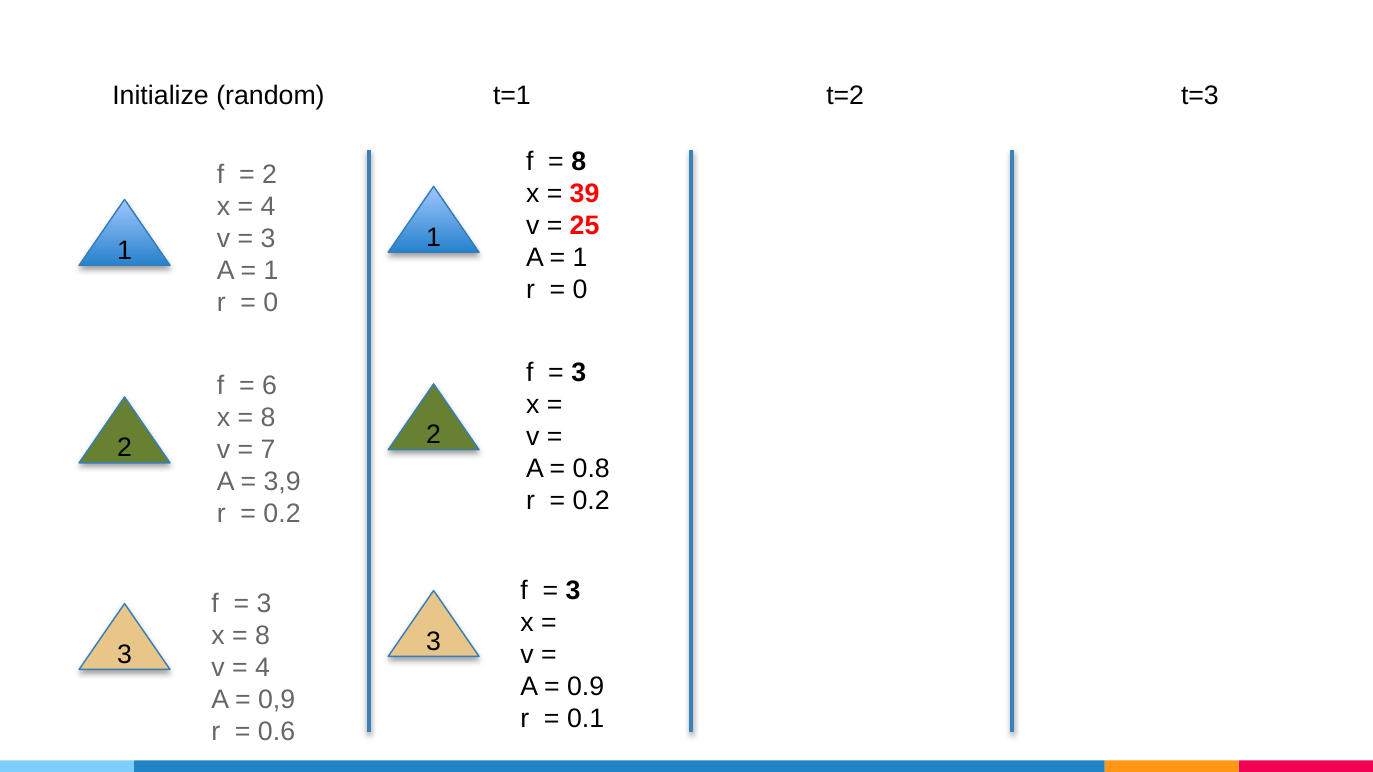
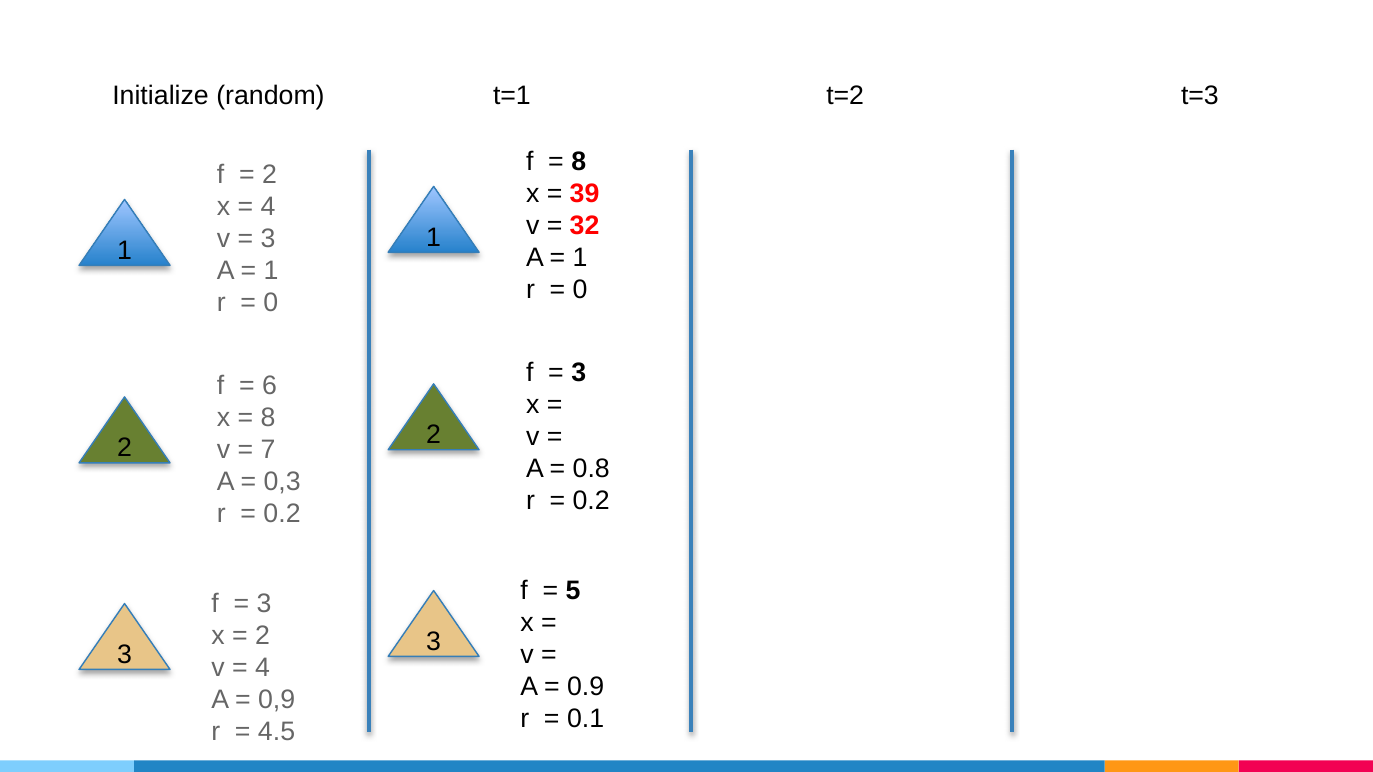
25: 25 -> 32
3,9: 3,9 -> 0,3
3 at (573, 590): 3 -> 5
8 at (262, 636): 8 -> 2
0.6: 0.6 -> 4.5
